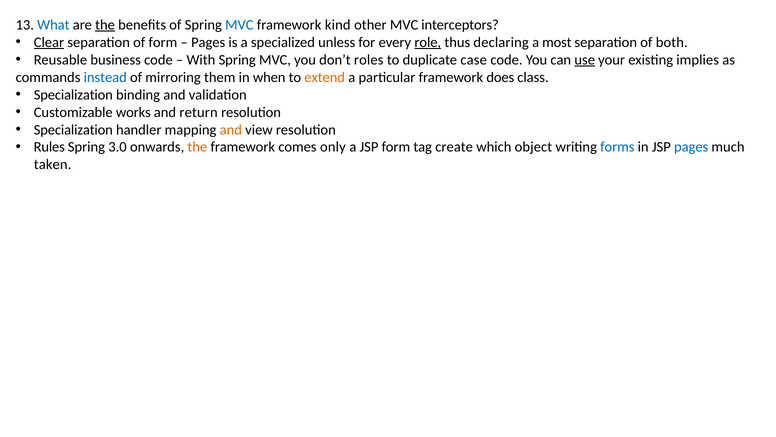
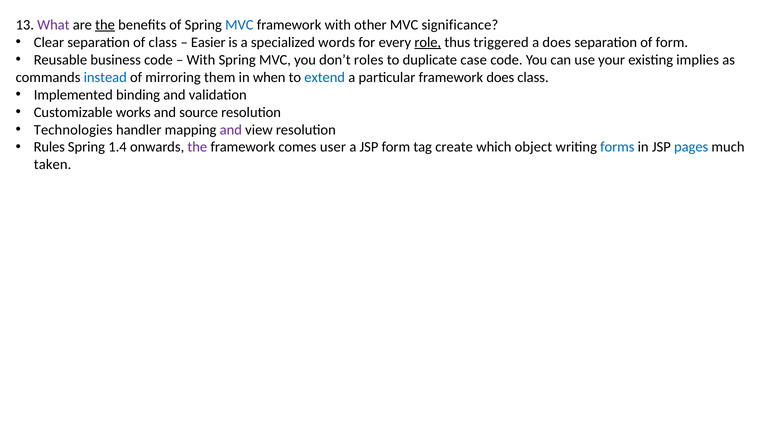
What colour: blue -> purple
framework kind: kind -> with
interceptors: interceptors -> significance
Clear underline: present -> none
of form: form -> class
Pages at (208, 42): Pages -> Easier
unless: unless -> words
declaring: declaring -> triggered
a most: most -> does
of both: both -> form
use underline: present -> none
extend colour: orange -> blue
Specialization at (73, 95): Specialization -> Implemented
return: return -> source
Specialization at (73, 130): Specialization -> Technologies
and at (231, 130) colour: orange -> purple
3.0: 3.0 -> 1.4
the at (197, 147) colour: orange -> purple
only: only -> user
